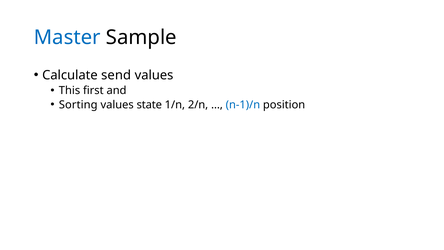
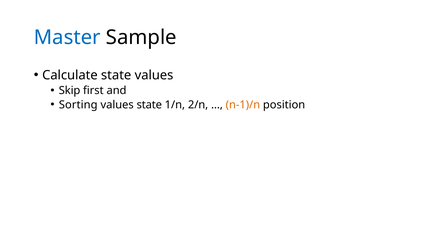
Calculate send: send -> state
This: This -> Skip
n-1)/n colour: blue -> orange
